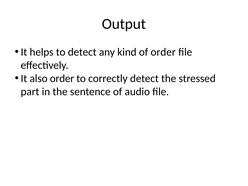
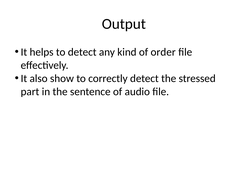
also order: order -> show
